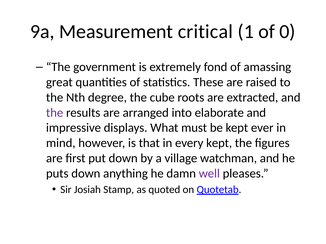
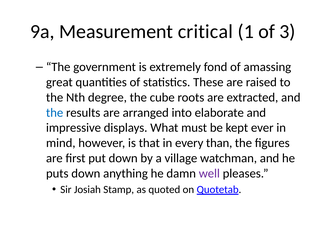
0: 0 -> 3
the at (55, 113) colour: purple -> blue
every kept: kept -> than
